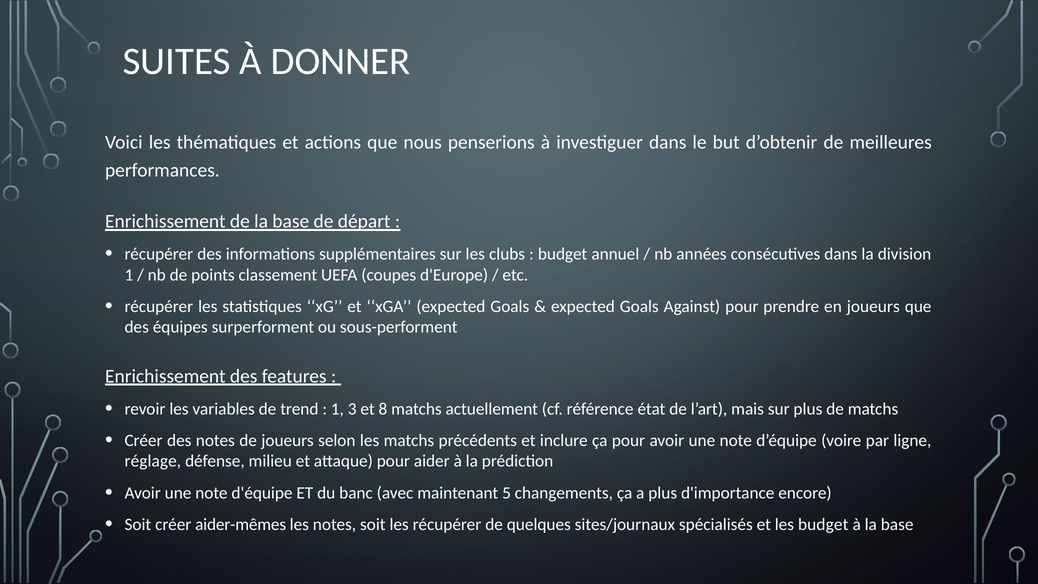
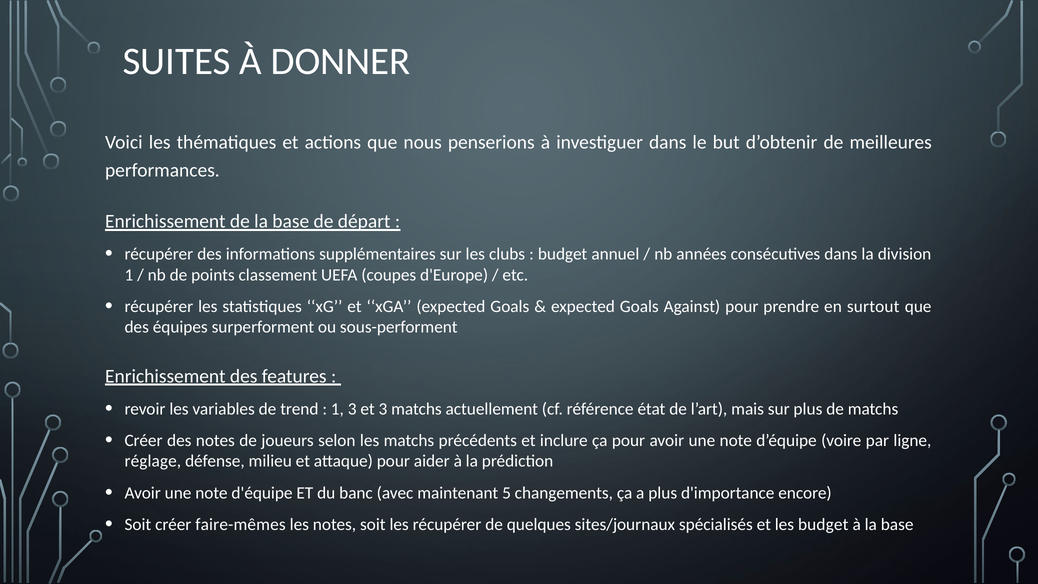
en joueurs: joueurs -> surtout
et 8: 8 -> 3
aider-mêmes: aider-mêmes -> faire-mêmes
